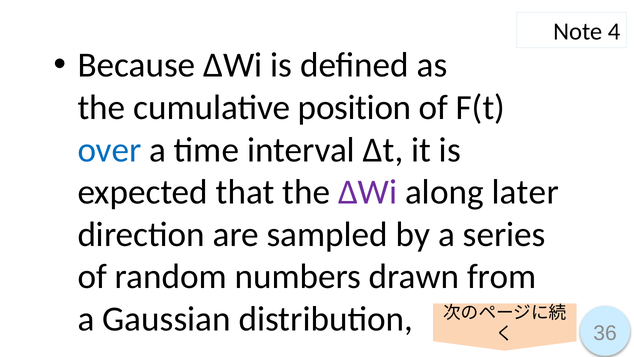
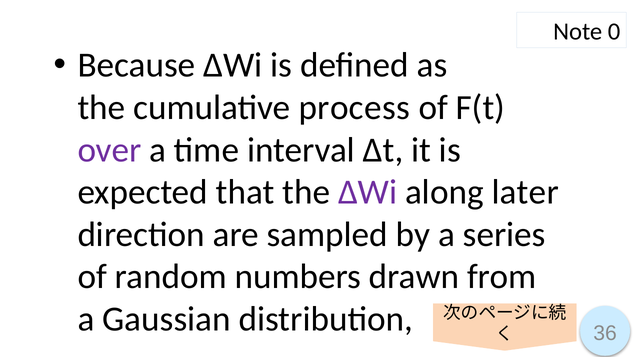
4: 4 -> 0
position: position -> process
over colour: blue -> purple
